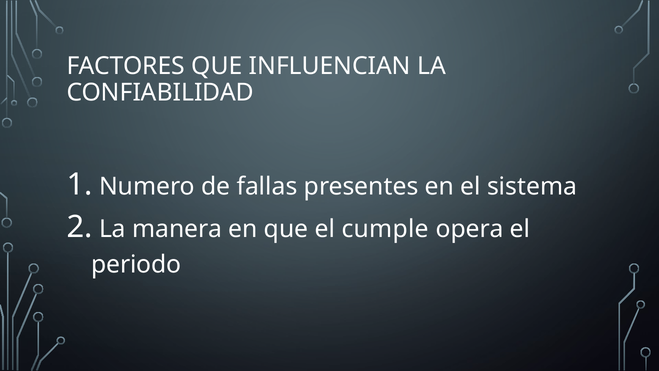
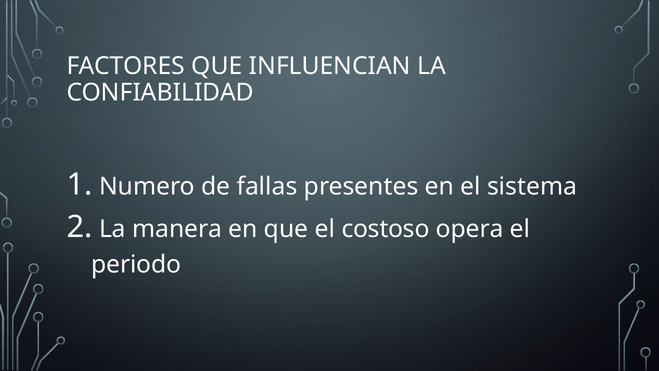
cumple: cumple -> costoso
